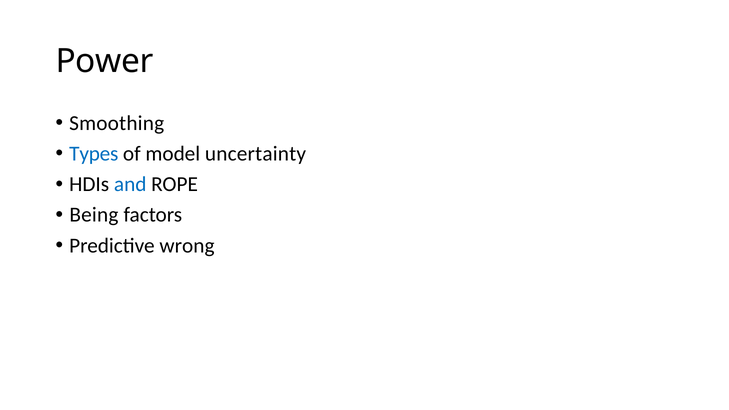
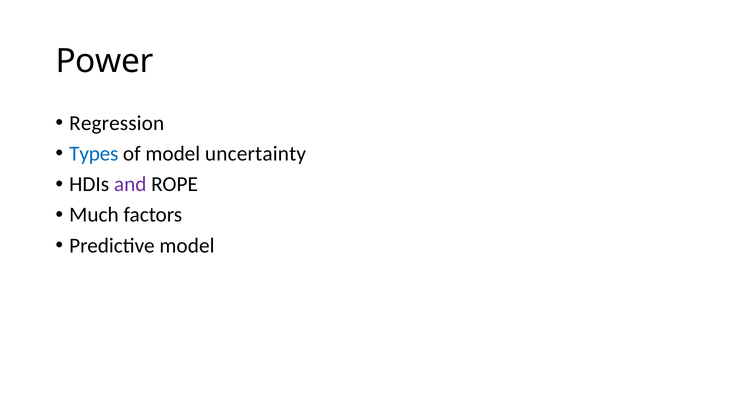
Smoothing: Smoothing -> Regression
and colour: blue -> purple
Being: Being -> Much
Predictive wrong: wrong -> model
